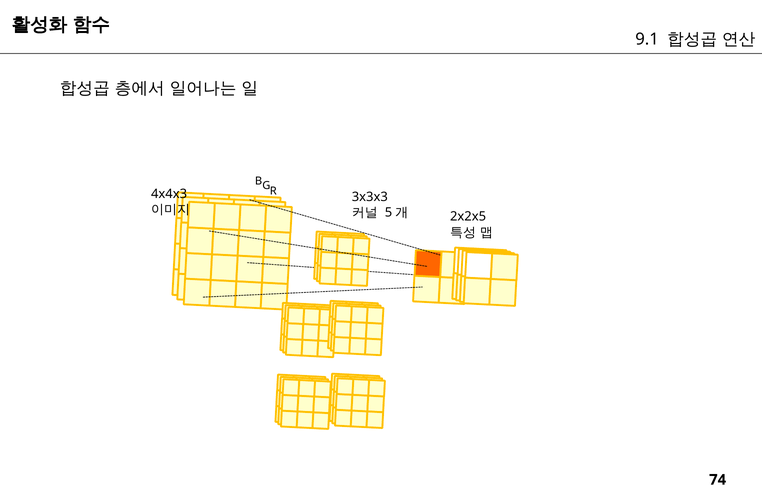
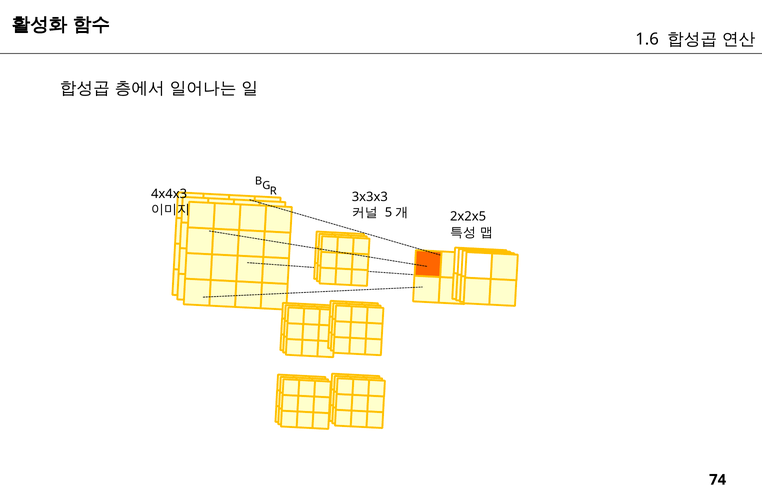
9.1: 9.1 -> 1.6
